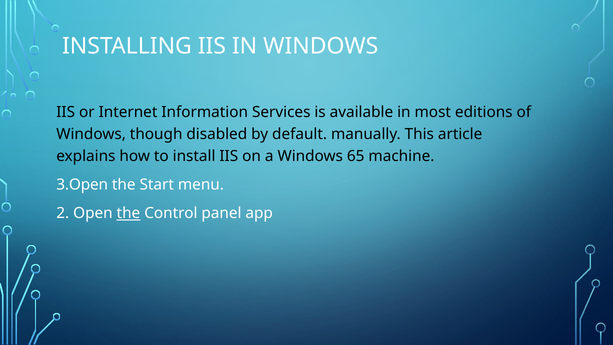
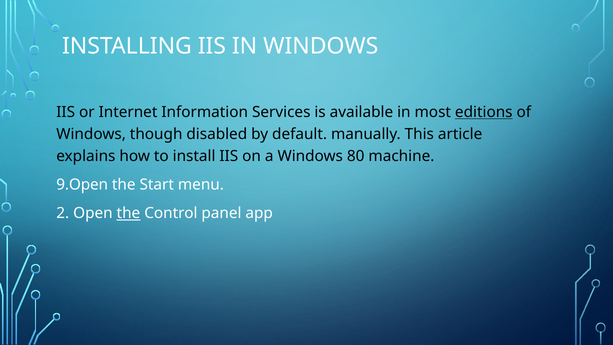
editions underline: none -> present
65: 65 -> 80
3.Open: 3.Open -> 9.Open
